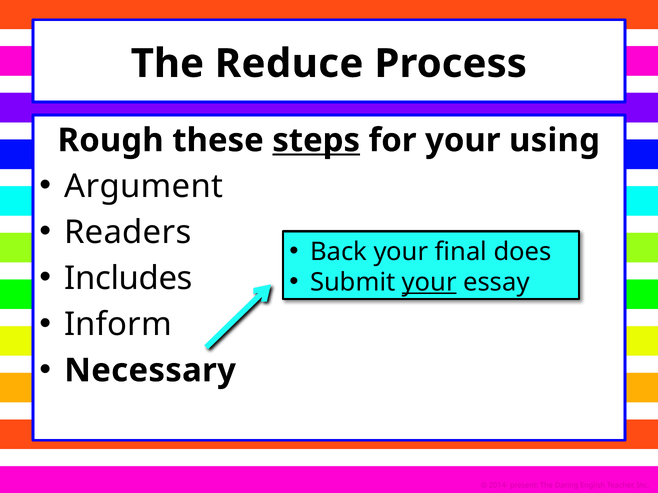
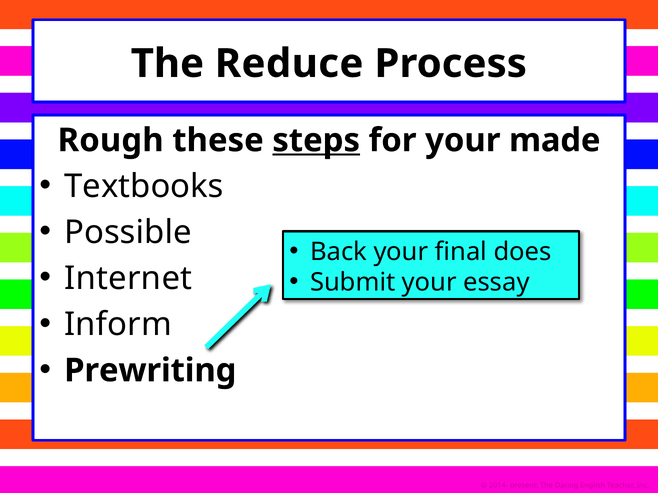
using: using -> made
Argument: Argument -> Textbooks
Readers: Readers -> Possible
Includes: Includes -> Internet
your at (429, 283) underline: present -> none
Necessary: Necessary -> Prewriting
